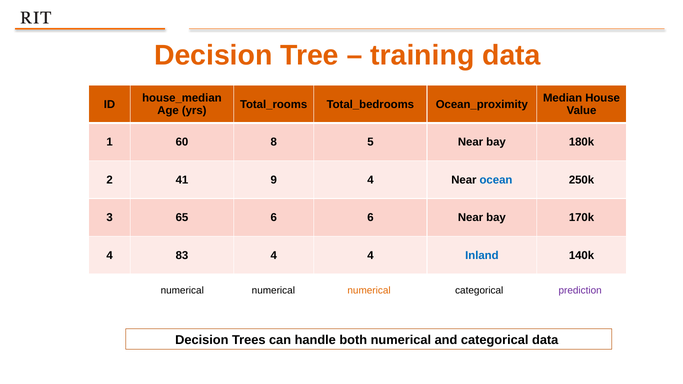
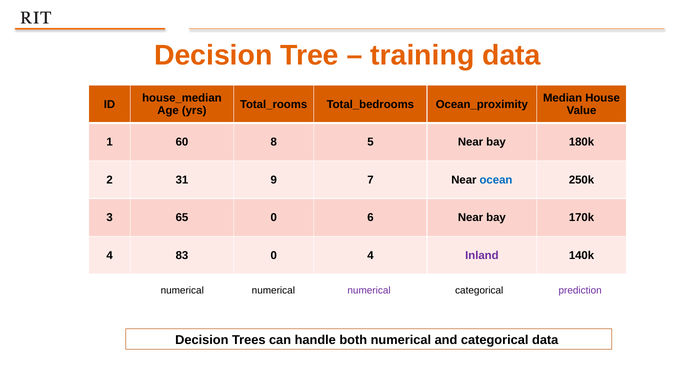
41: 41 -> 31
9 4: 4 -> 7
65 6: 6 -> 0
83 4: 4 -> 0
Inland colour: blue -> purple
numerical at (369, 290) colour: orange -> purple
